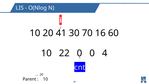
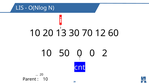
41: 41 -> 13
16: 16 -> 12
22: 22 -> 50
4: 4 -> 2
